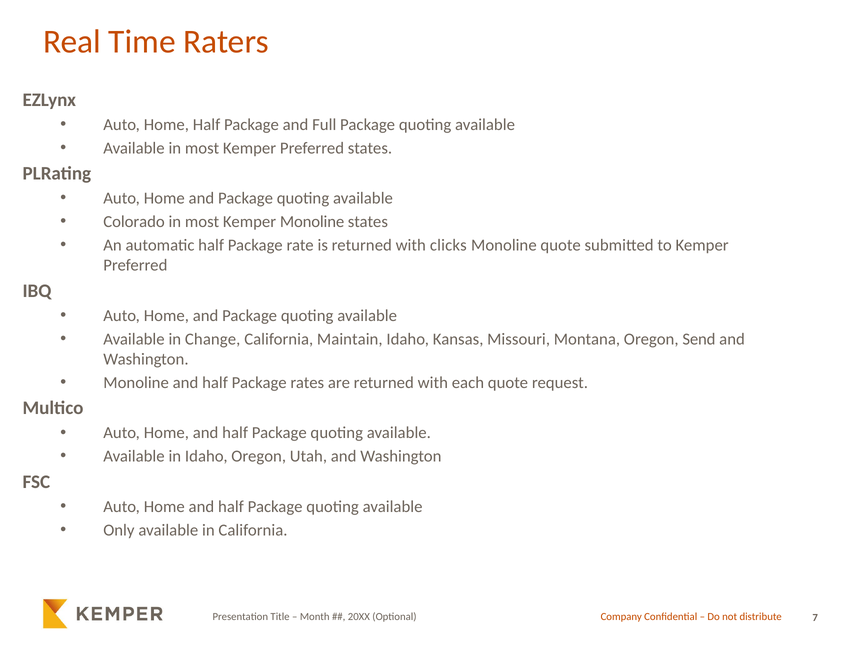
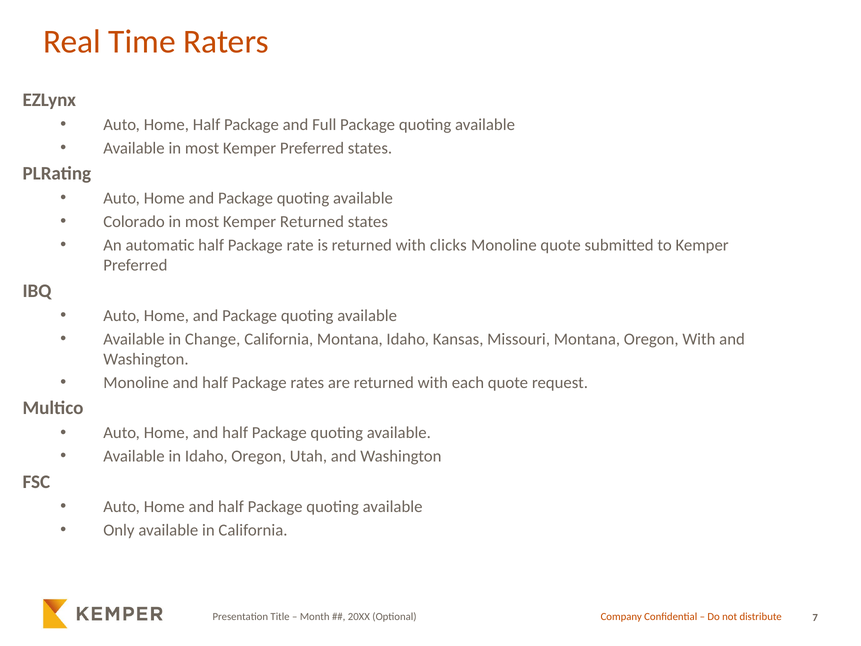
Kemper Monoline: Monoline -> Returned
California Maintain: Maintain -> Montana
Oregon Send: Send -> With
